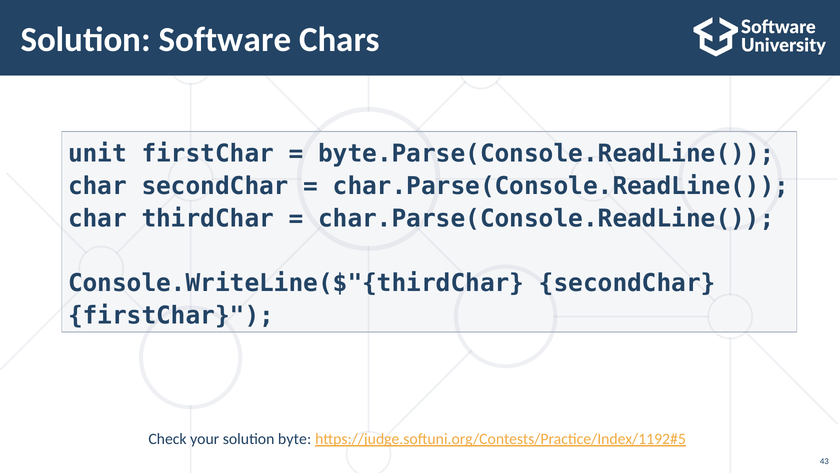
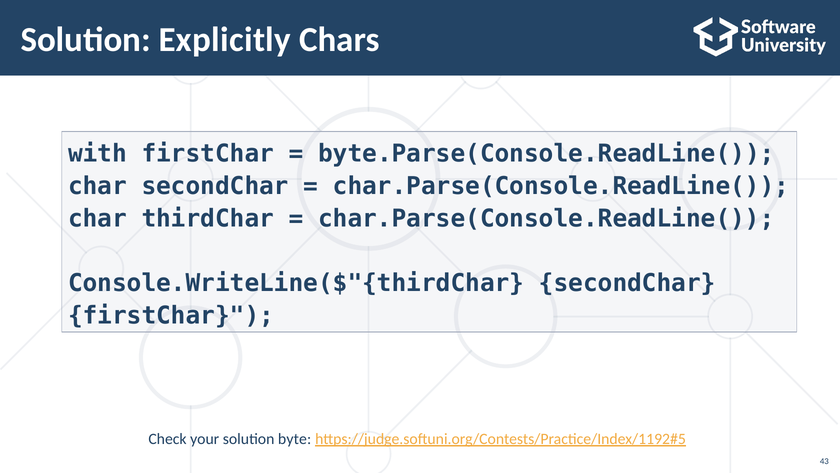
Software: Software -> Explicitly
unit: unit -> with
